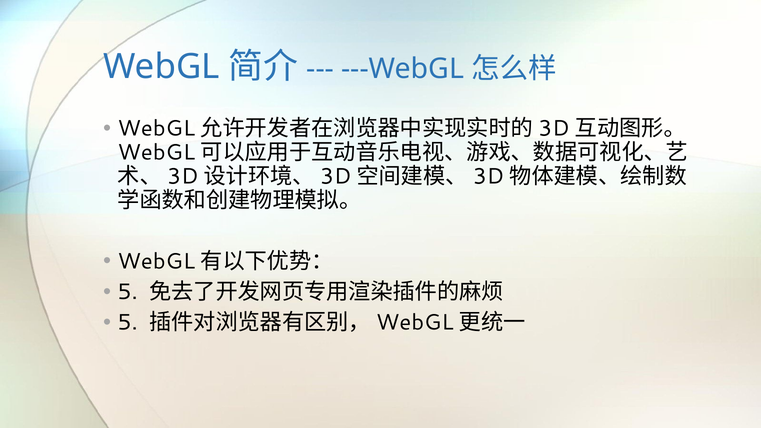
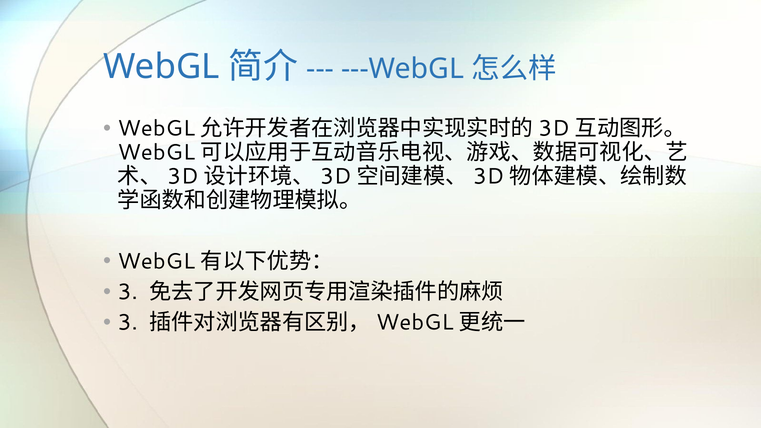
5 at (128, 292): 5 -> 3
5 at (128, 323): 5 -> 3
